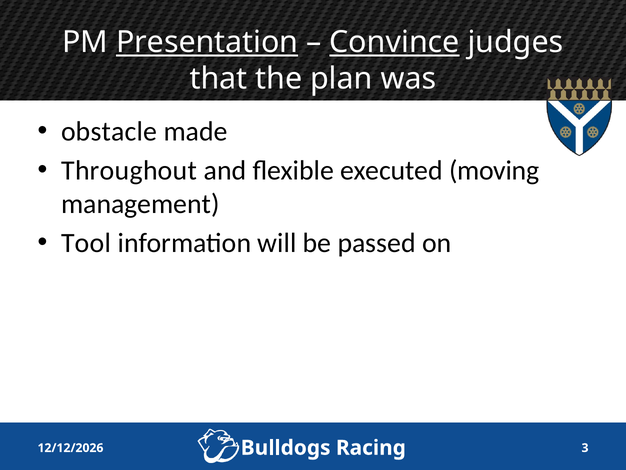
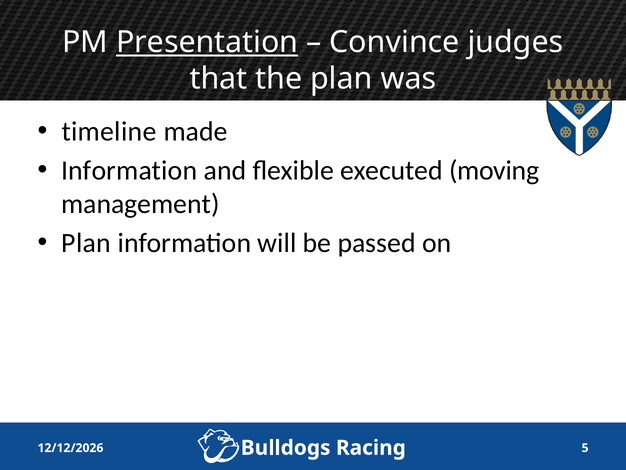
Convince underline: present -> none
obstacle: obstacle -> timeline
Throughout at (129, 170): Throughout -> Information
Tool at (86, 243): Tool -> Plan
3: 3 -> 5
